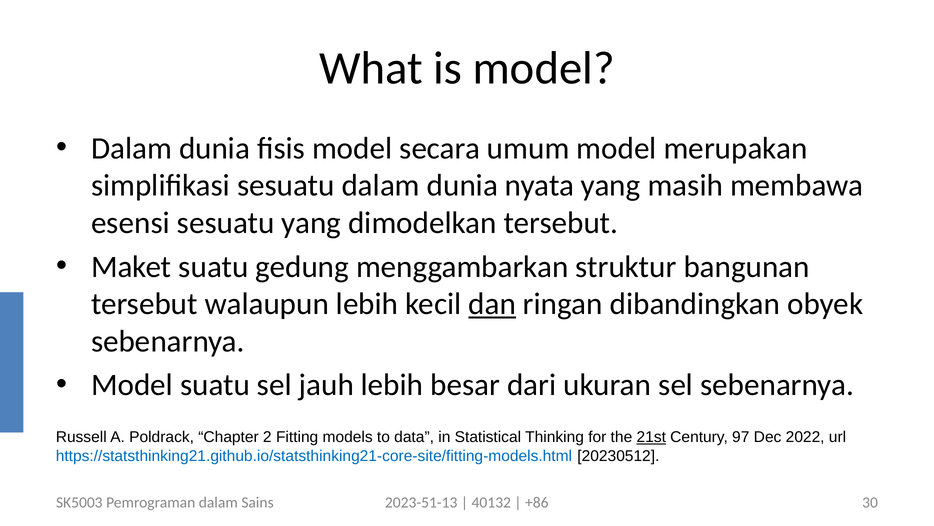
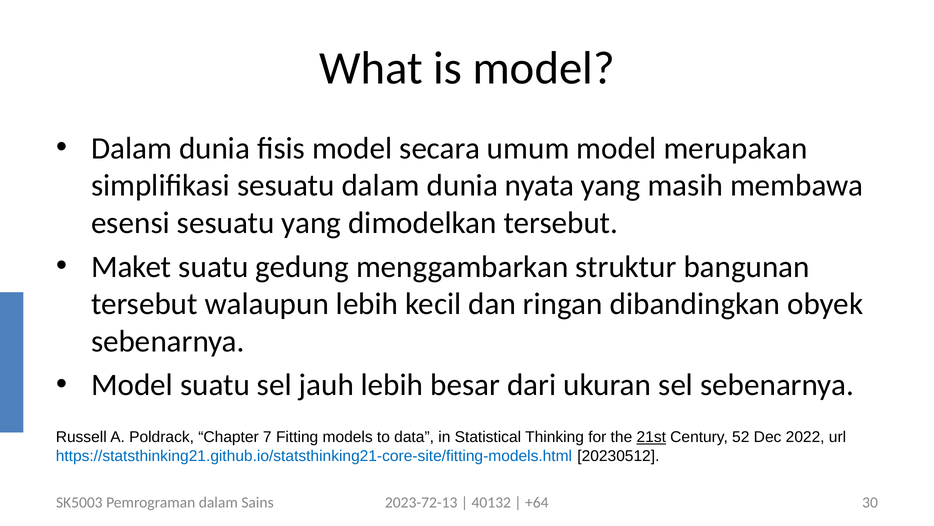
dan underline: present -> none
2: 2 -> 7
97: 97 -> 52
2023-51-13: 2023-51-13 -> 2023-72-13
+86: +86 -> +64
